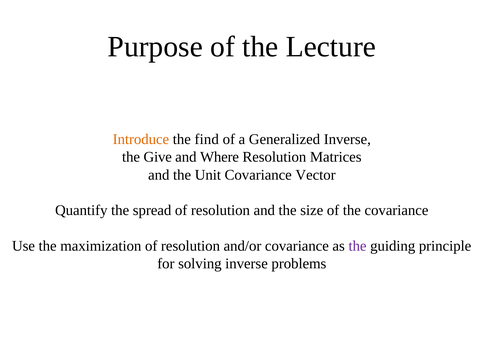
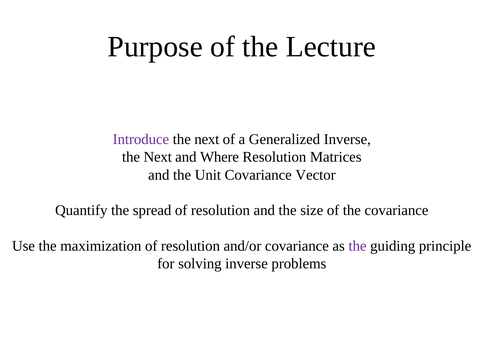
Introduce colour: orange -> purple
find at (207, 139): find -> next
Give at (158, 157): Give -> Next
